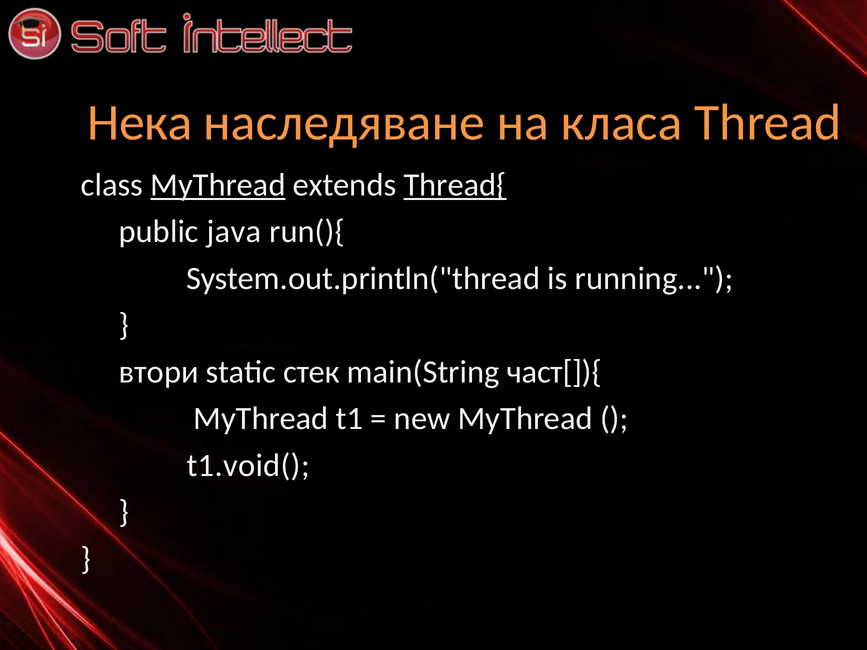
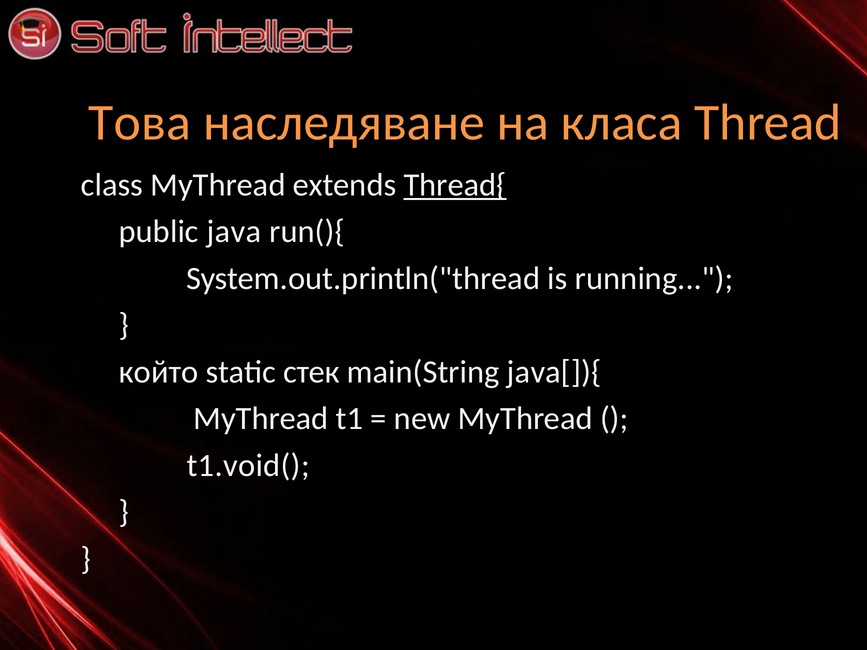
Нека: Нека -> Това
MyThread at (218, 185) underline: present -> none
втори: втори -> който
част[]){: част[]){ -> java[]){
